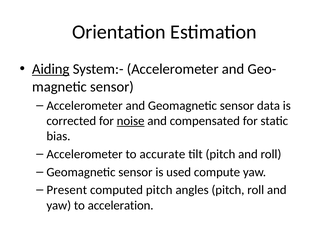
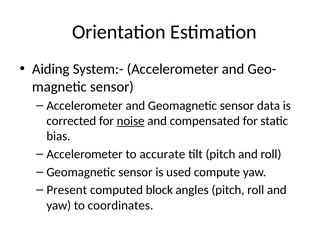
Aiding underline: present -> none
computed pitch: pitch -> block
acceleration: acceleration -> coordinates
